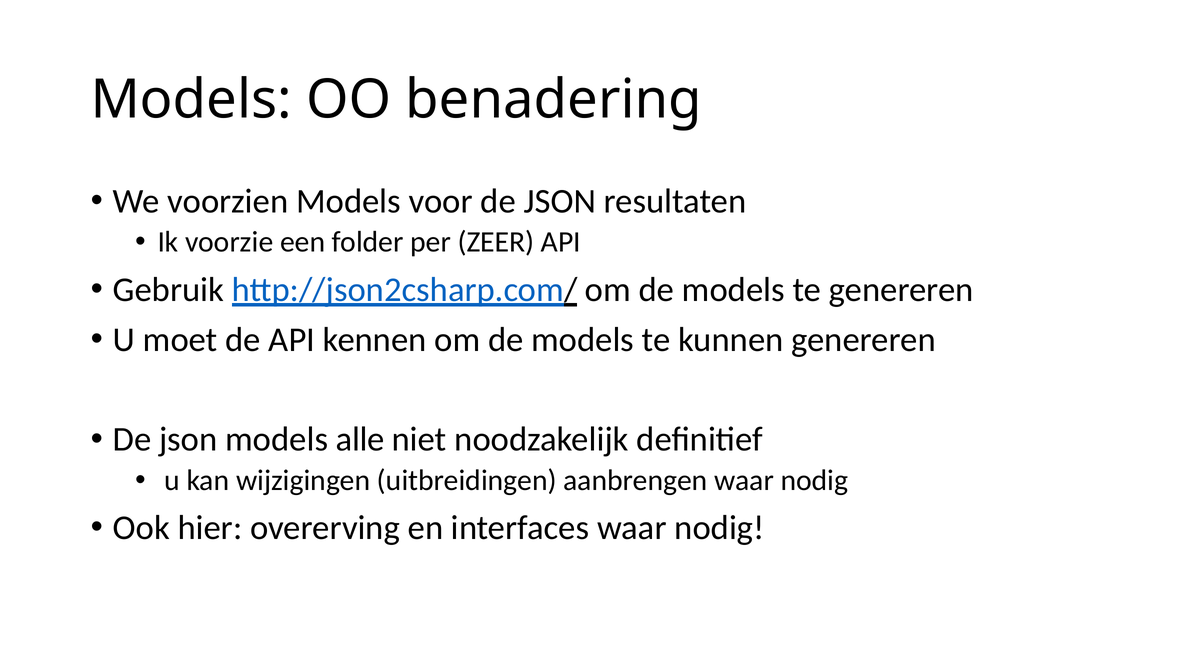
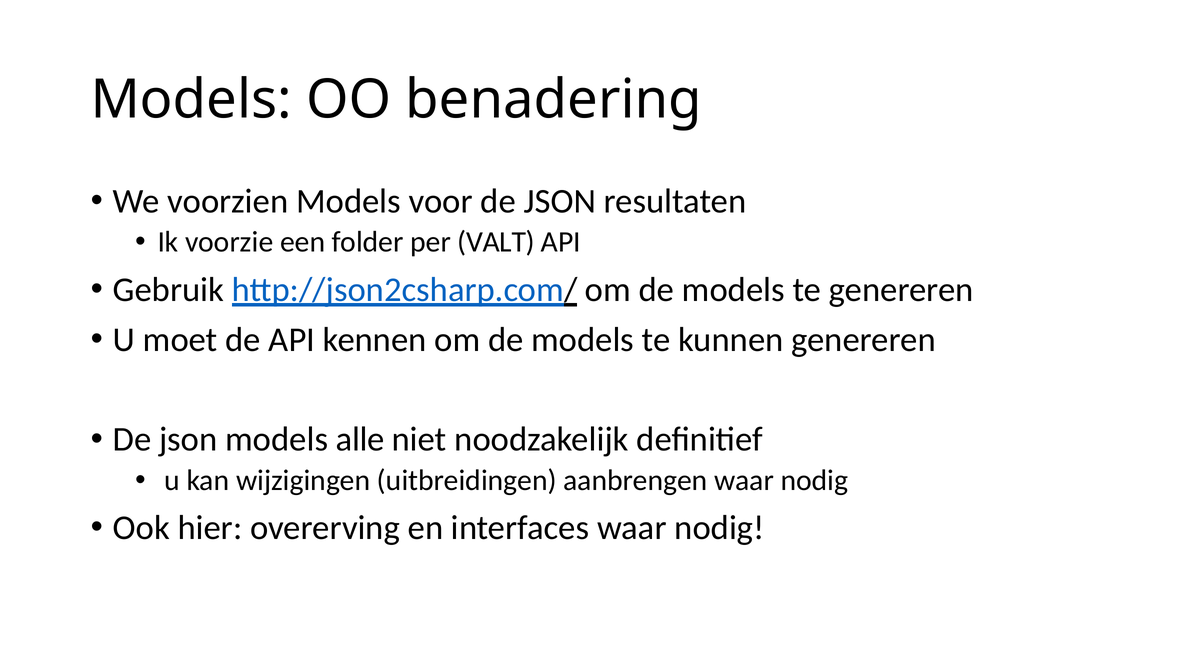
ZEER: ZEER -> VALT
